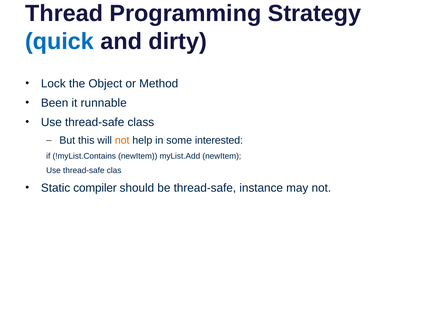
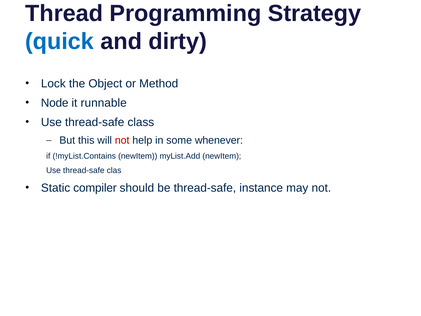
Been: Been -> Node
not at (122, 140) colour: orange -> red
interested: interested -> whenever
